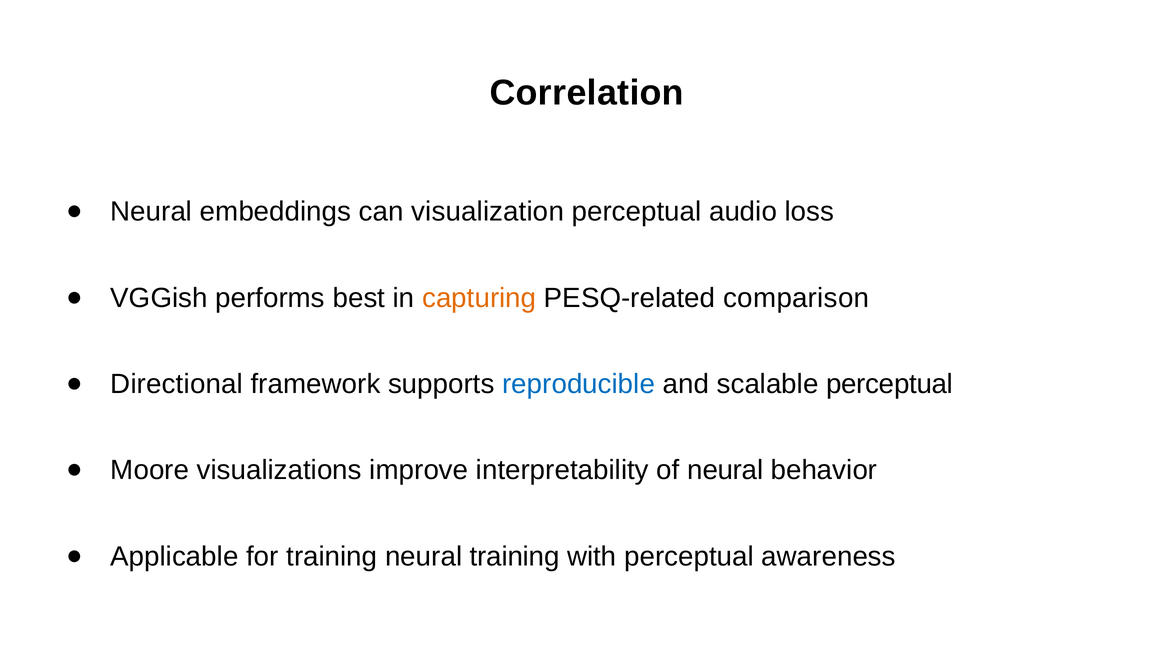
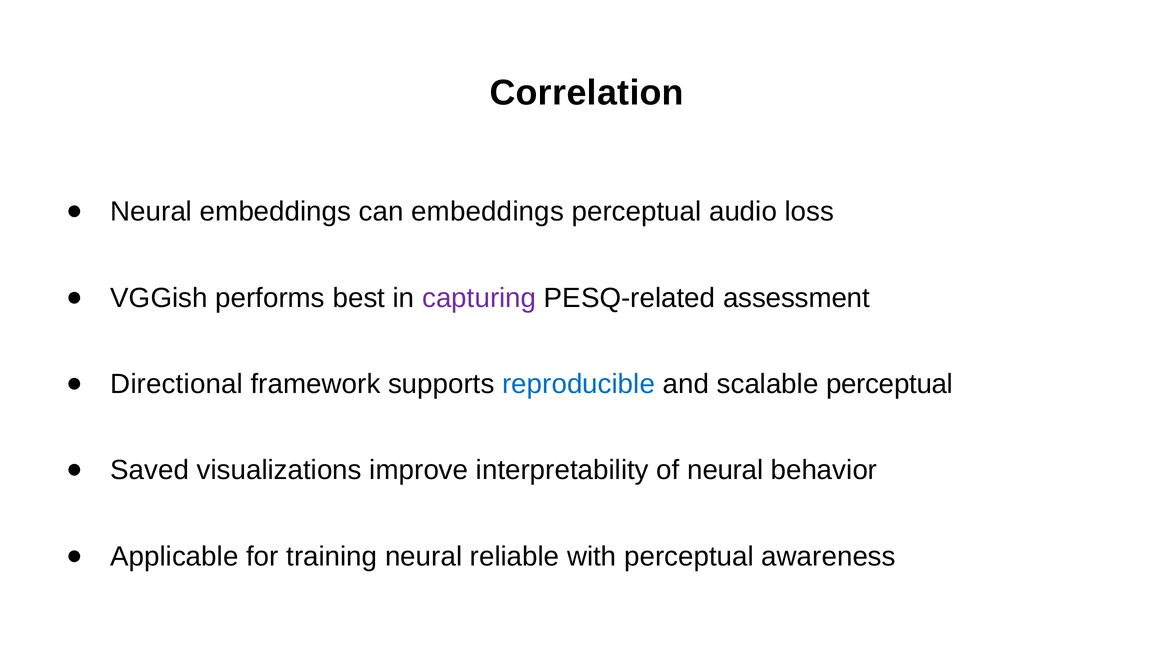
can visualization: visualization -> embeddings
capturing colour: orange -> purple
comparison: comparison -> assessment
Moore: Moore -> Saved
neural training: training -> reliable
